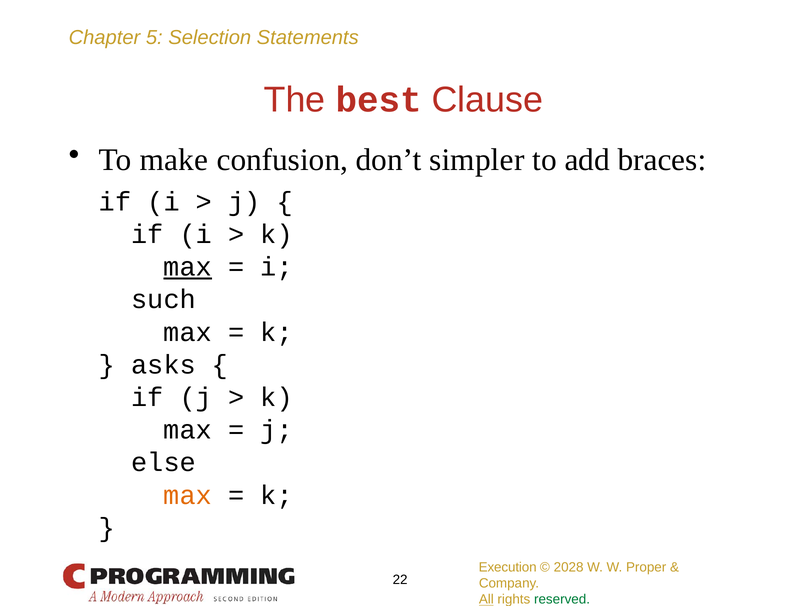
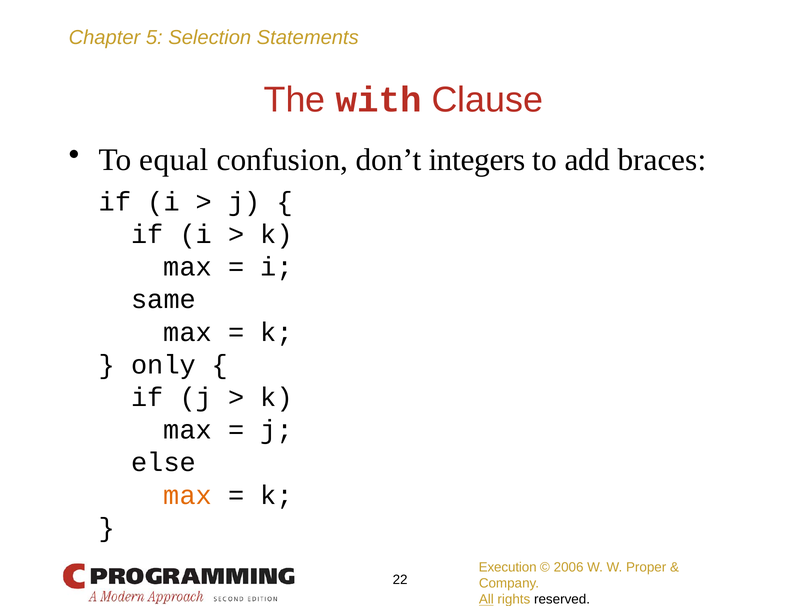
best: best -> with
make: make -> equal
simpler: simpler -> integers
max at (188, 267) underline: present -> none
such: such -> same
asks: asks -> only
2028: 2028 -> 2006
reserved colour: green -> black
